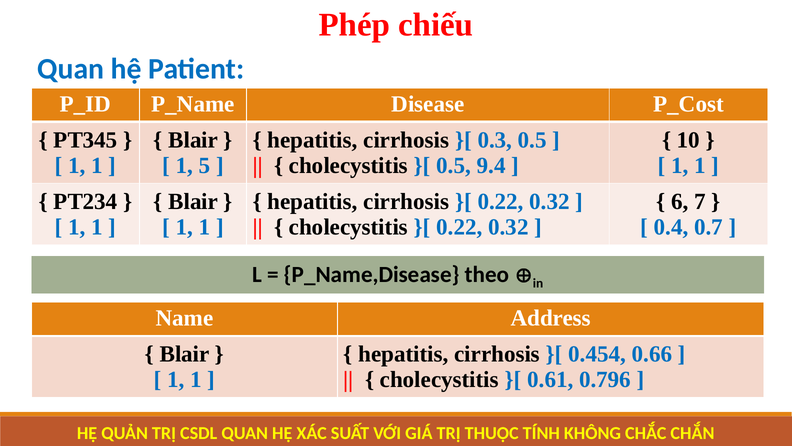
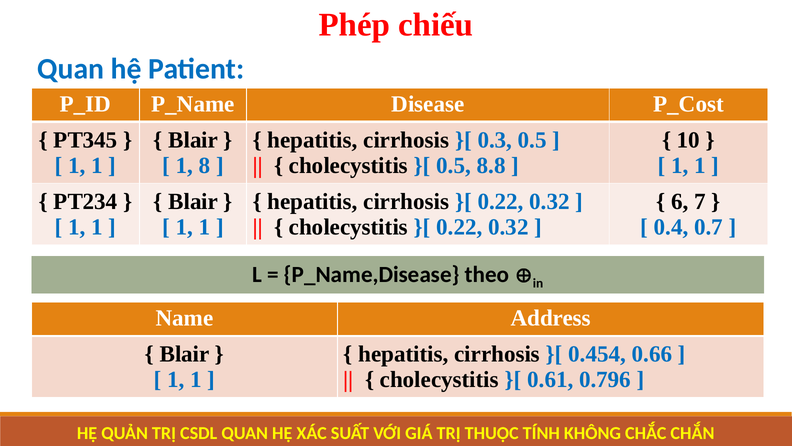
5: 5 -> 8
9.4: 9.4 -> 8.8
